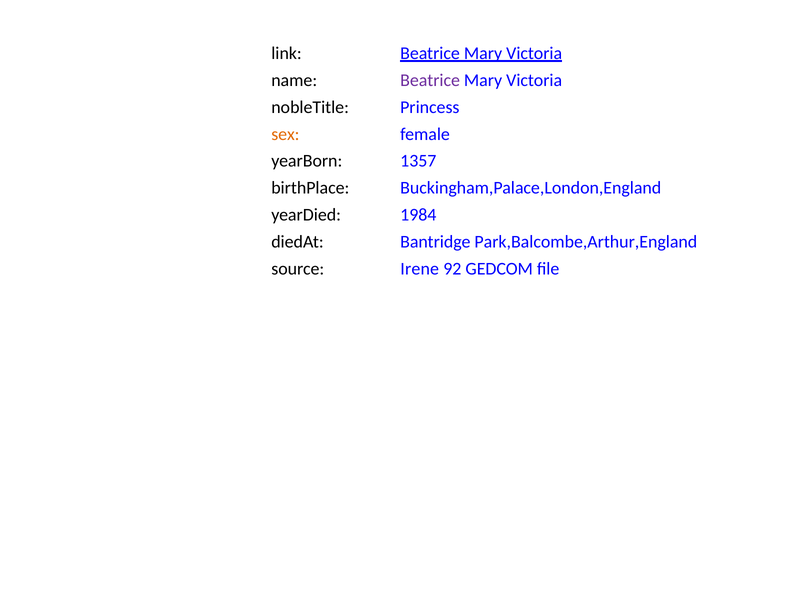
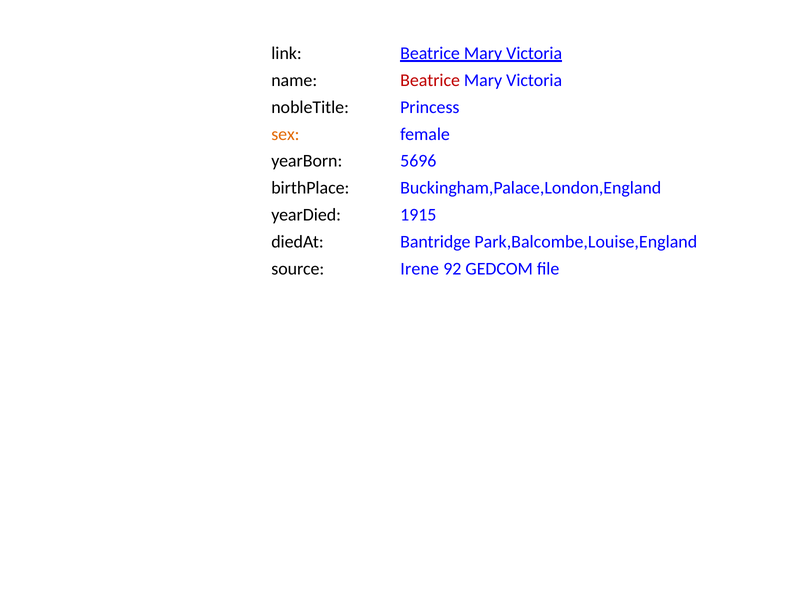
Beatrice at (430, 80) colour: purple -> red
1357: 1357 -> 5696
1984: 1984 -> 1915
Park,Balcombe,Arthur,England: Park,Balcombe,Arthur,England -> Park,Balcombe,Louise,England
